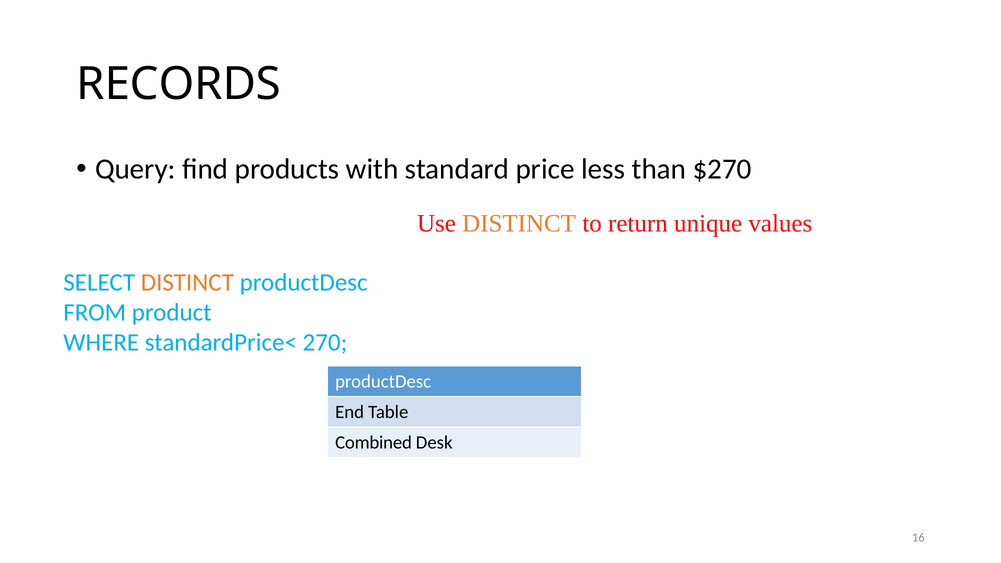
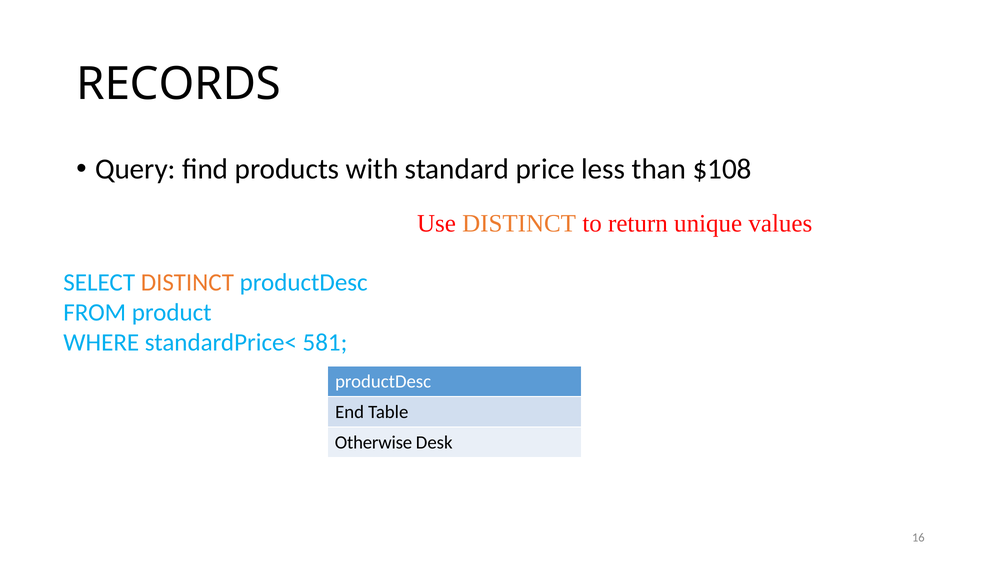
$270: $270 -> $108
270: 270 -> 581
Combined: Combined -> Otherwise
